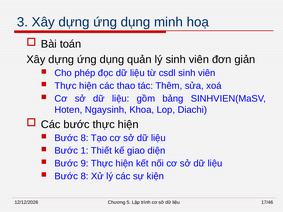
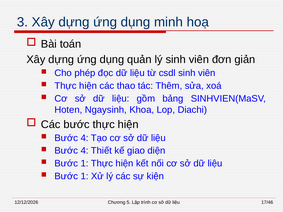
8 at (85, 138): 8 -> 4
1 at (85, 151): 1 -> 4
9 at (85, 164): 9 -> 1
8 at (85, 176): 8 -> 1
